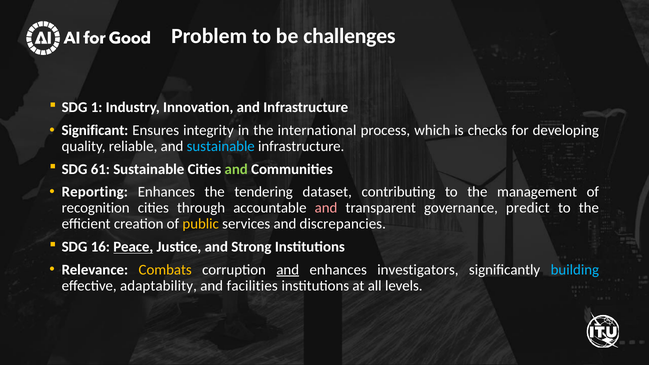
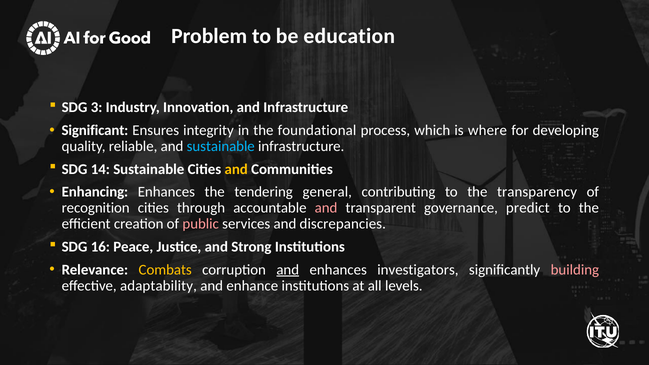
challenges: challenges -> education
1: 1 -> 3
international: international -> foundational
checks: checks -> where
61: 61 -> 14
and at (236, 169) colour: light green -> yellow
Reporting: Reporting -> Enhancing
dataset: dataset -> general
management: management -> transparency
public colour: yellow -> pink
Peace underline: present -> none
building colour: light blue -> pink
facilities: facilities -> enhance
